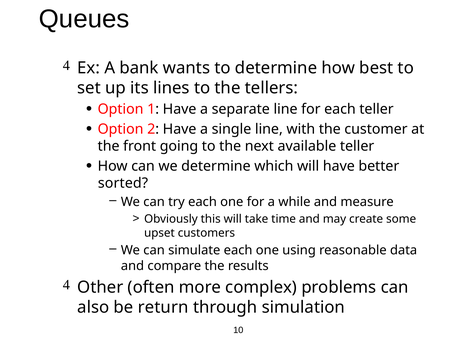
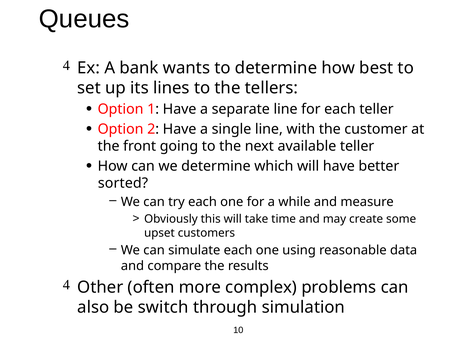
return: return -> switch
